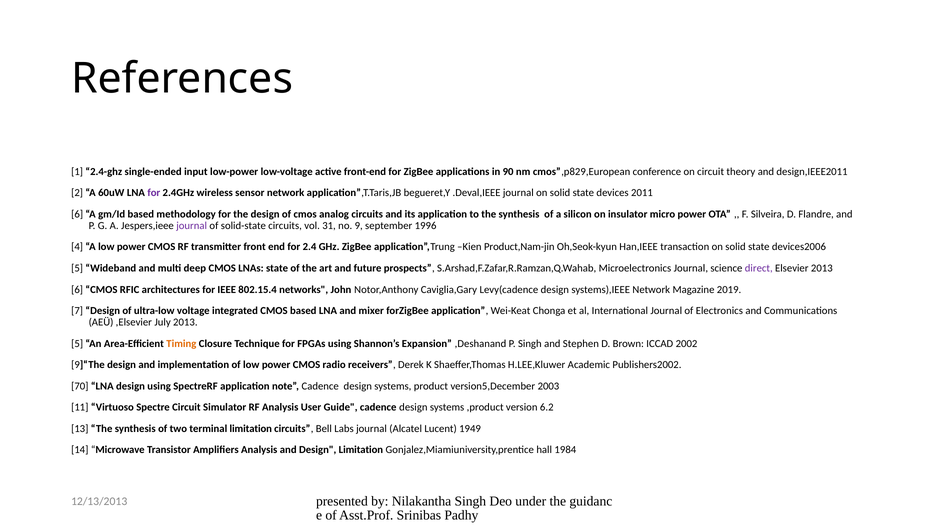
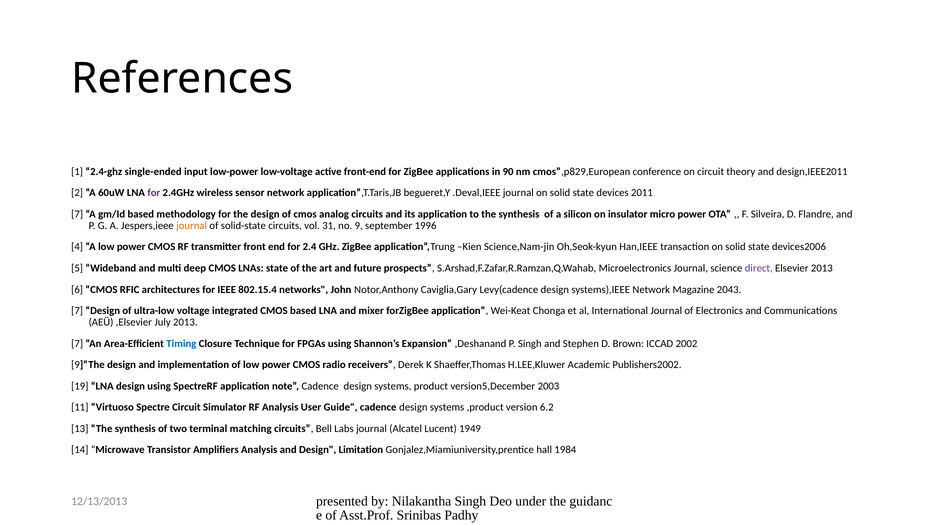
6 at (77, 214): 6 -> 7
journal at (192, 226) colour: purple -> orange
Product,Nam-jin: Product,Nam-jin -> Science,Nam-jin
2019: 2019 -> 2043
5 at (77, 343): 5 -> 7
Timing colour: orange -> blue
70: 70 -> 19
terminal limitation: limitation -> matching
